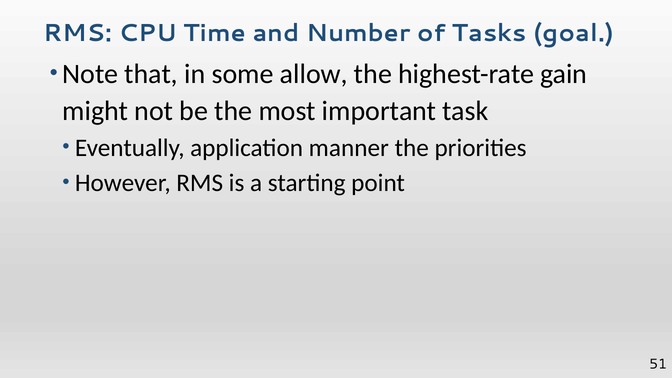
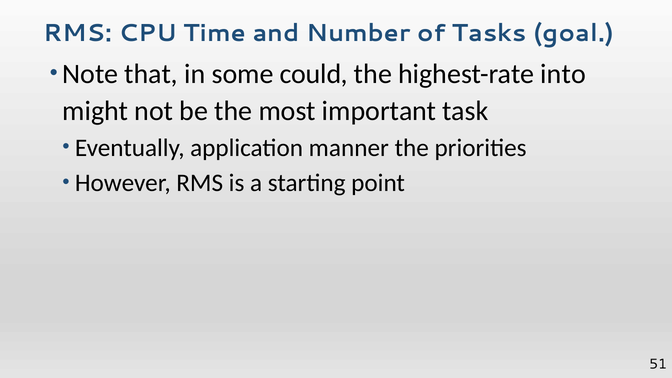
allow: allow -> could
gain: gain -> into
